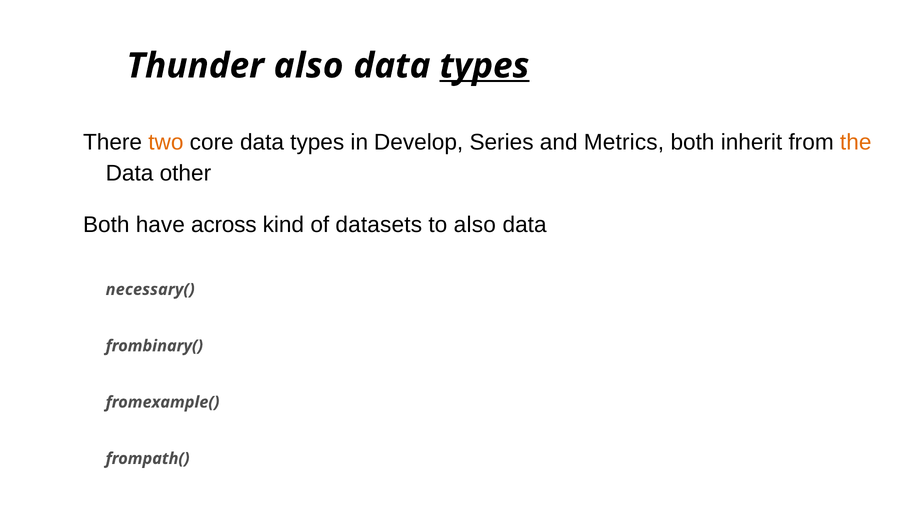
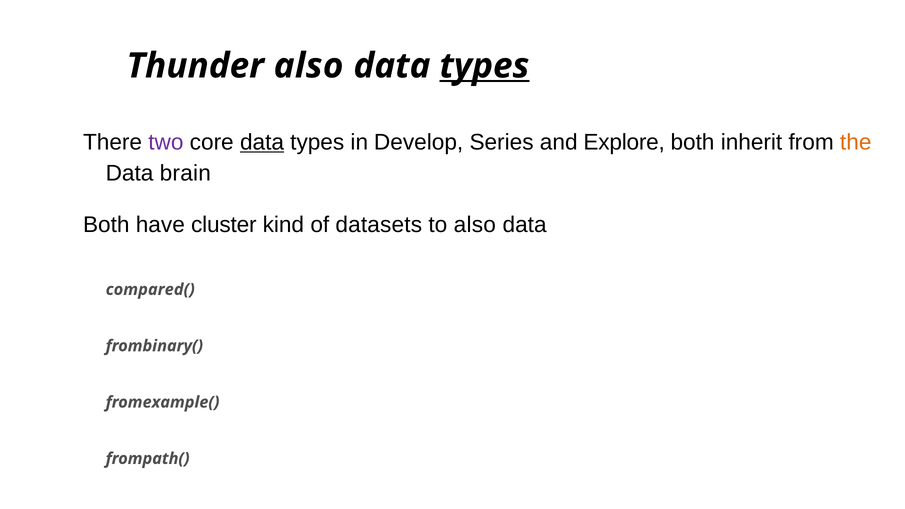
two colour: orange -> purple
data at (262, 142) underline: none -> present
Metrics: Metrics -> Explore
other: other -> brain
across: across -> cluster
necessary(: necessary( -> compared(
